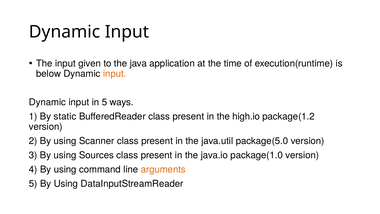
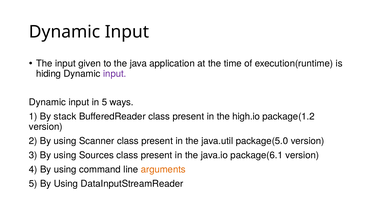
below: below -> hiding
input at (115, 74) colour: orange -> purple
static: static -> stack
package(1.0: package(1.0 -> package(6.1
